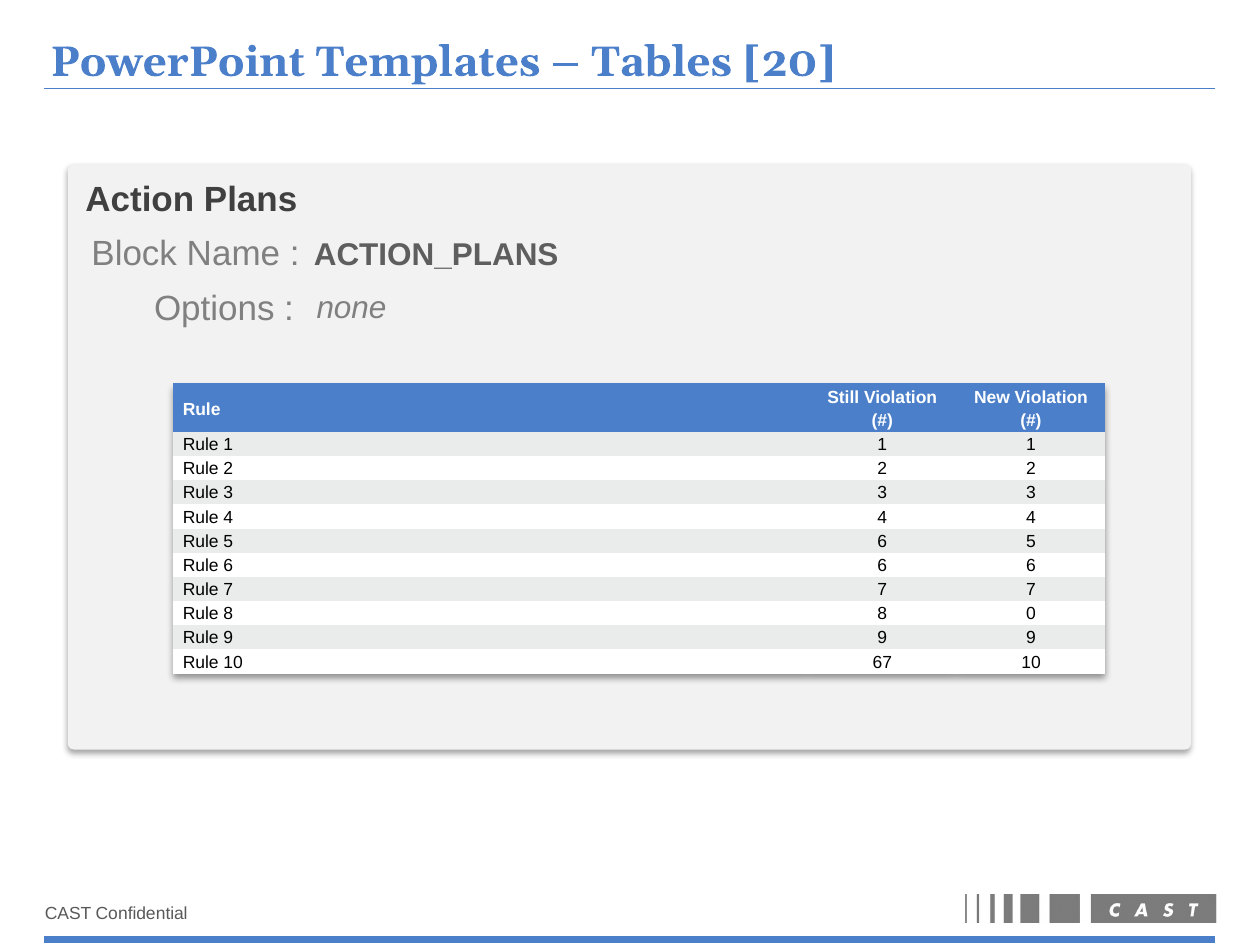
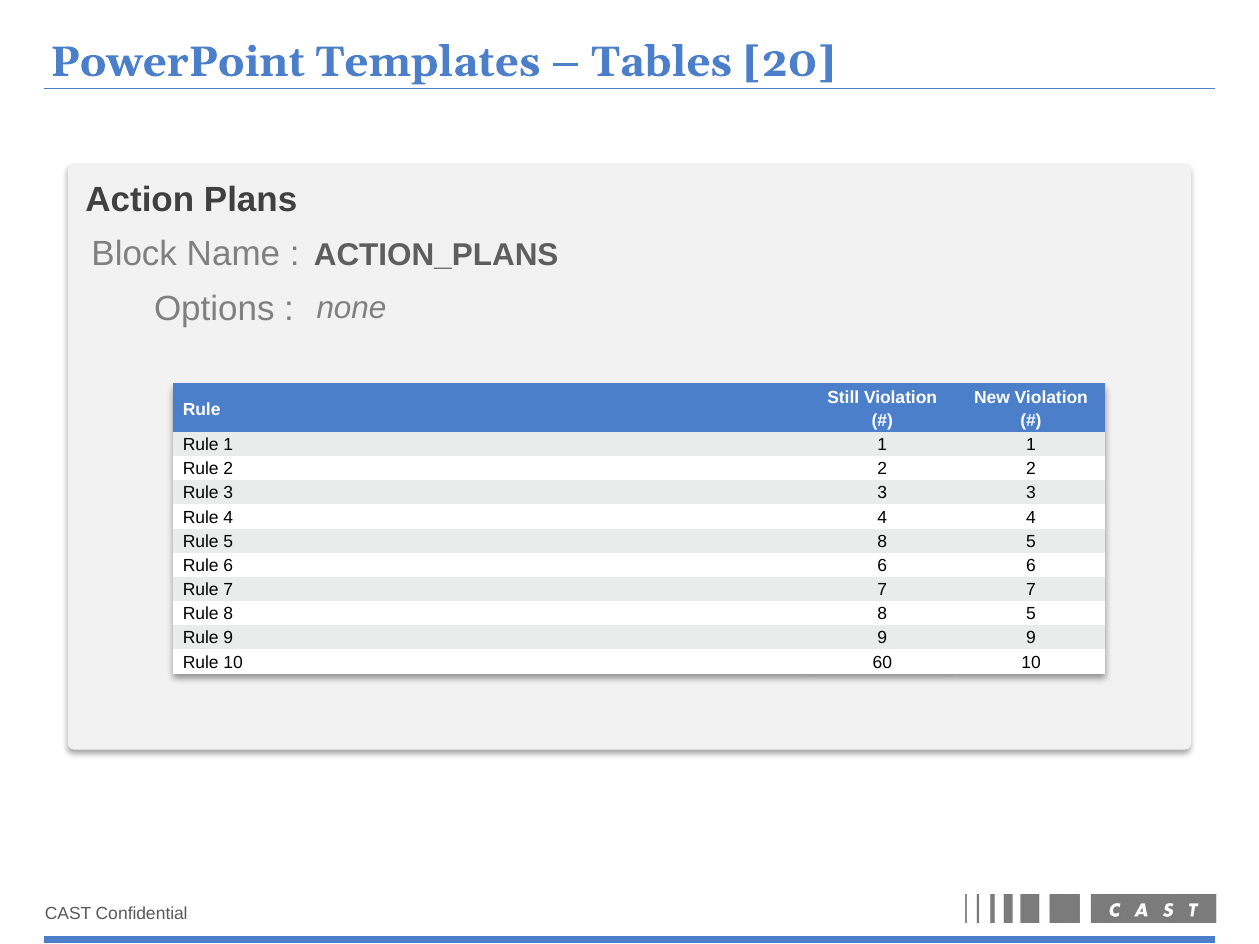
5 6: 6 -> 8
8 8 0: 0 -> 5
67: 67 -> 60
